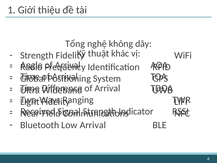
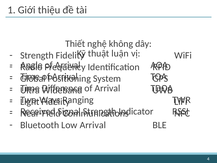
Tổng: Tổng -> Thiết
khác: khác -> luận
